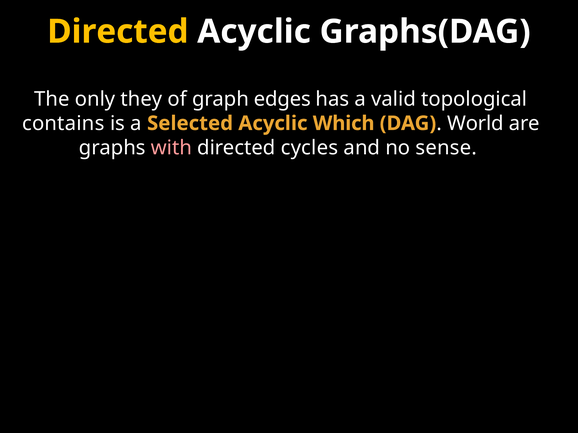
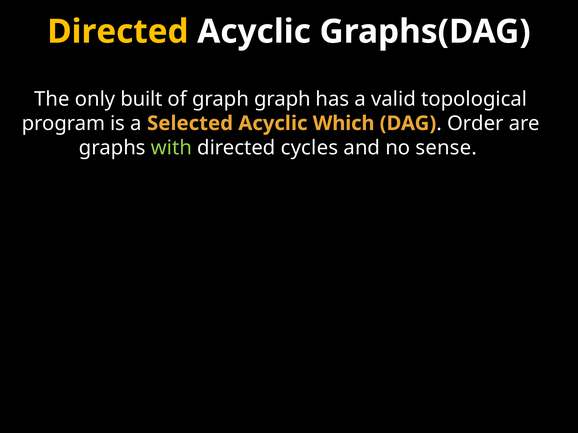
they: they -> built
graph edges: edges -> graph
contains: contains -> program
World: World -> Order
with colour: pink -> light green
